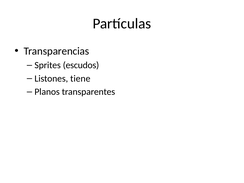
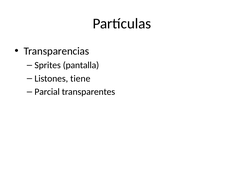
escudos: escudos -> pantalla
Planos: Planos -> Parcial
